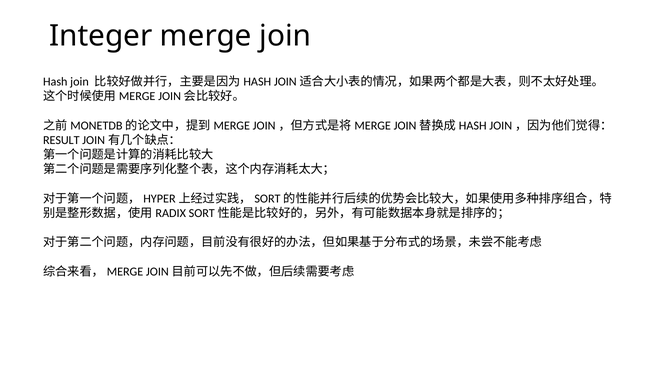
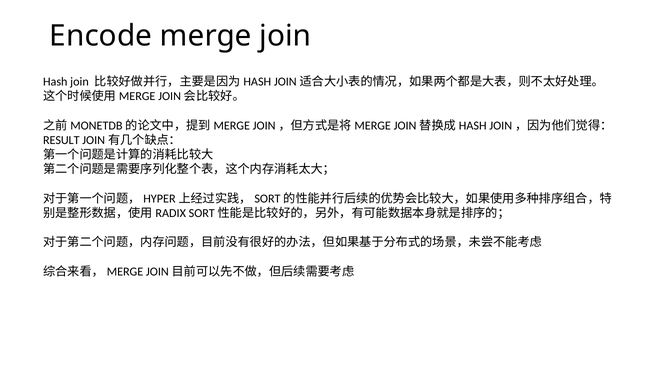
Integer: Integer -> Encode
